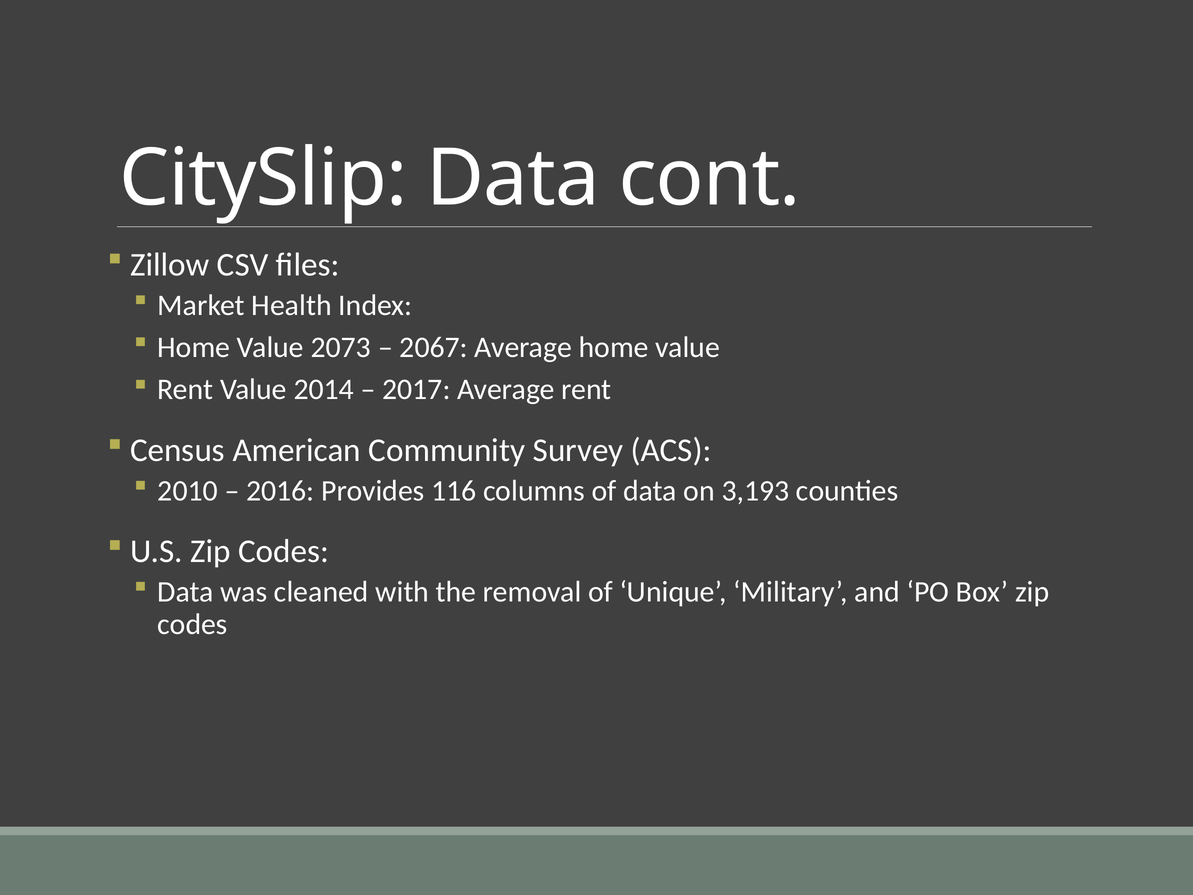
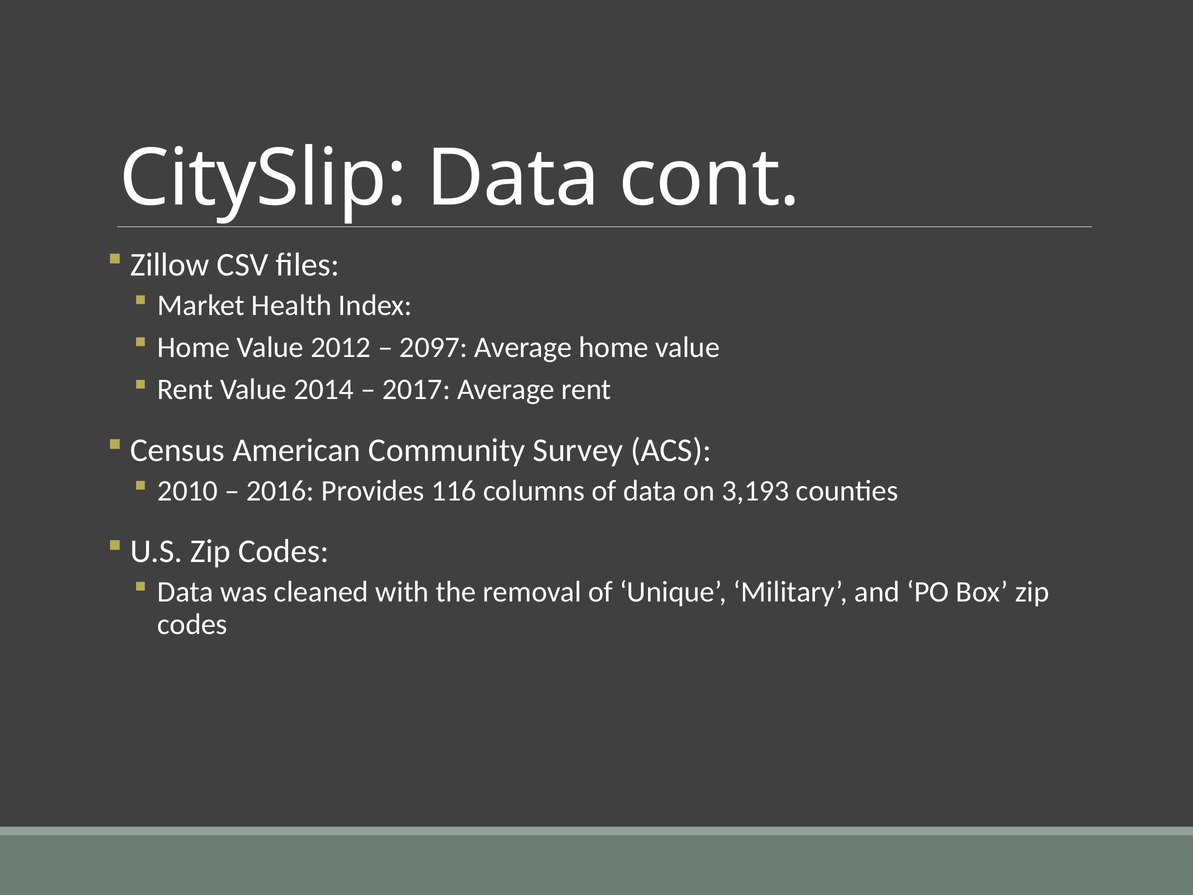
2073: 2073 -> 2012
2067: 2067 -> 2097
